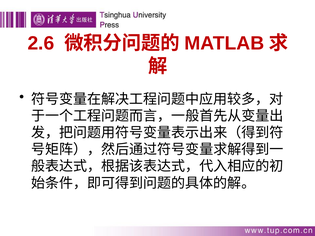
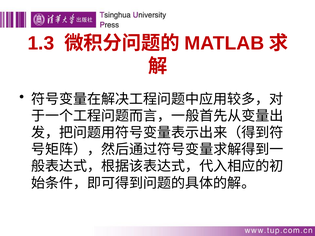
2.6: 2.6 -> 1.3
